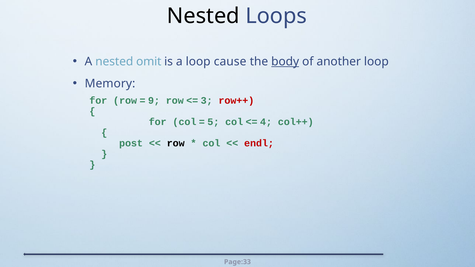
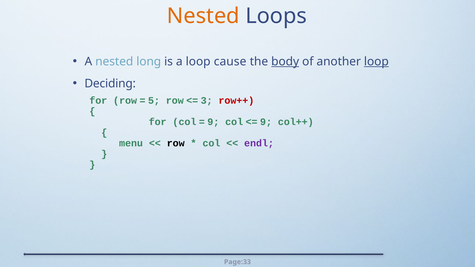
Nested at (203, 16) colour: black -> orange
omit: omit -> long
loop at (376, 62) underline: none -> present
Memory: Memory -> Deciding
9: 9 -> 5
5 at (213, 122): 5 -> 9
4 at (266, 122): 4 -> 9
post: post -> menu
endl colour: red -> purple
